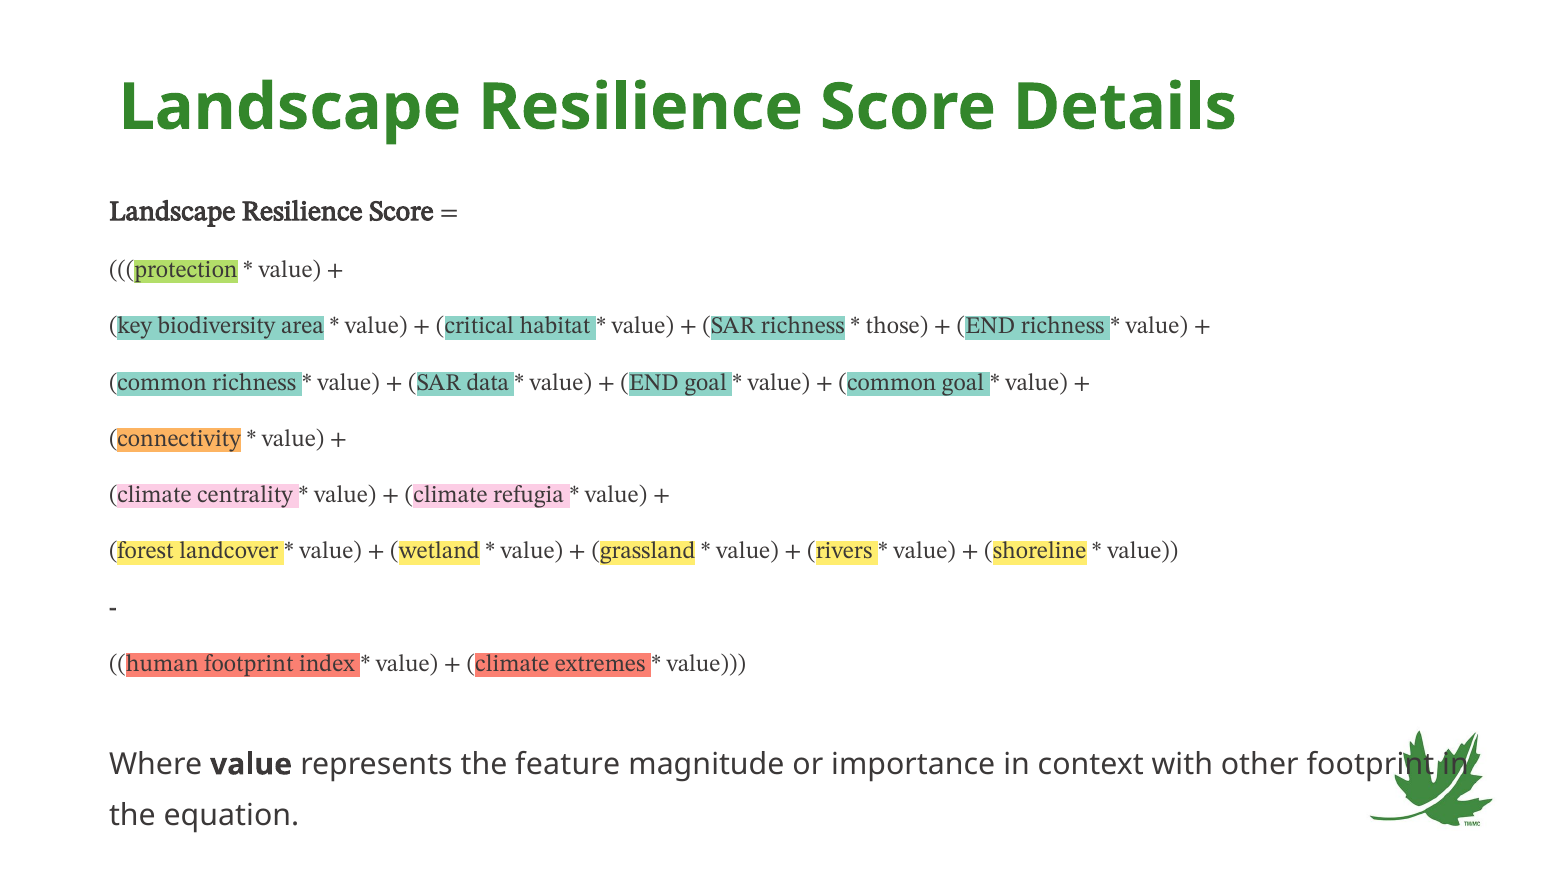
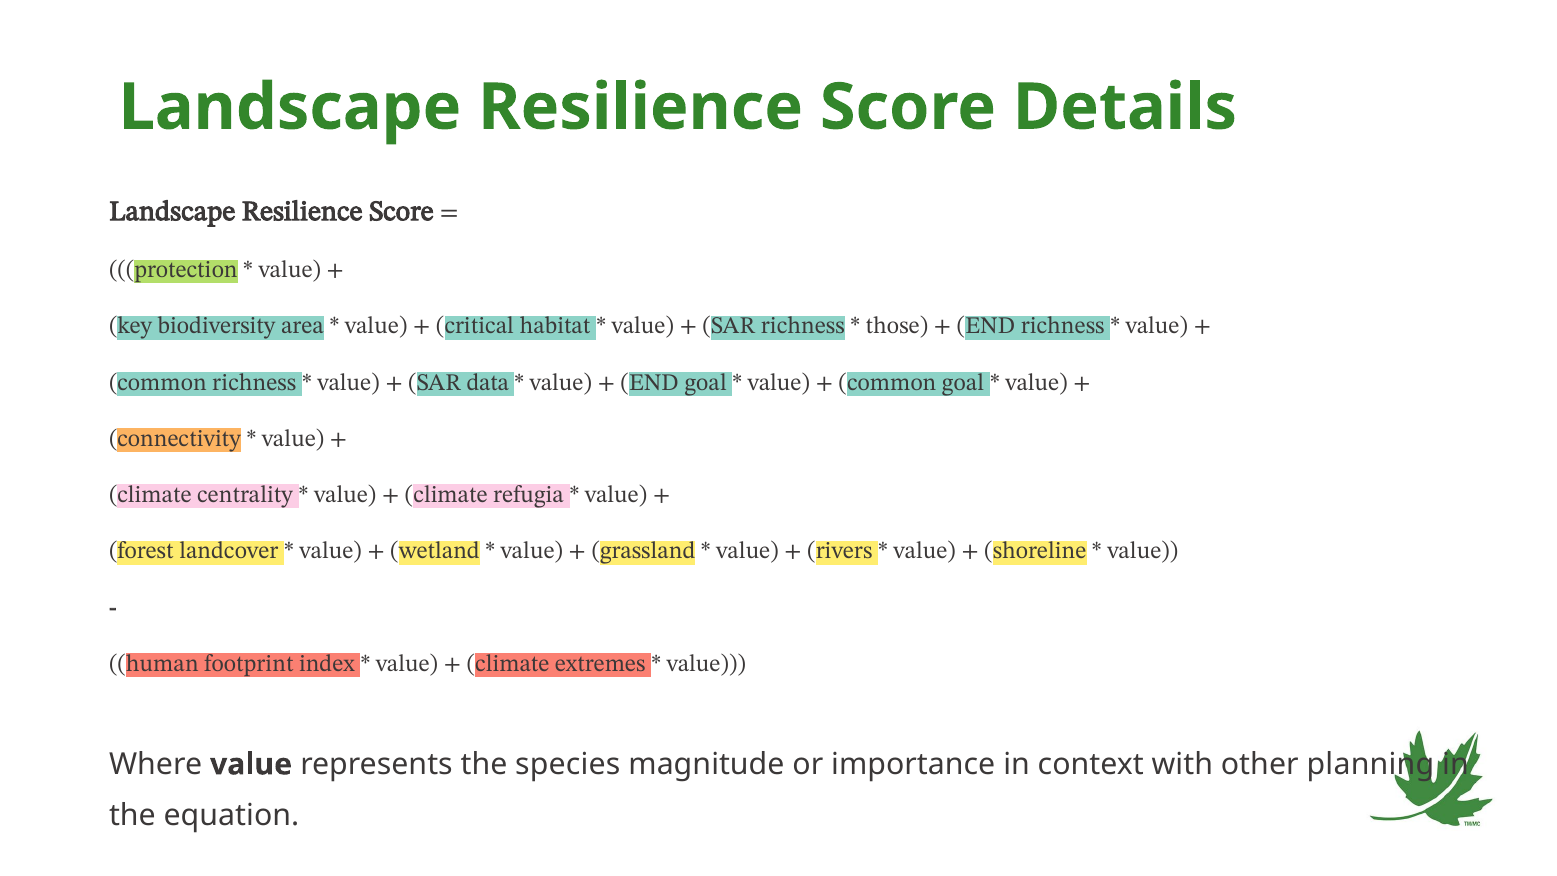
feature: feature -> species
other footprint: footprint -> planning
